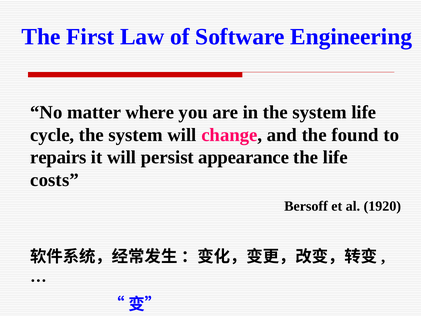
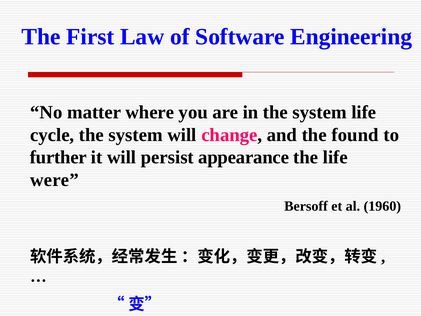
repairs: repairs -> further
costs: costs -> were
1920: 1920 -> 1960
